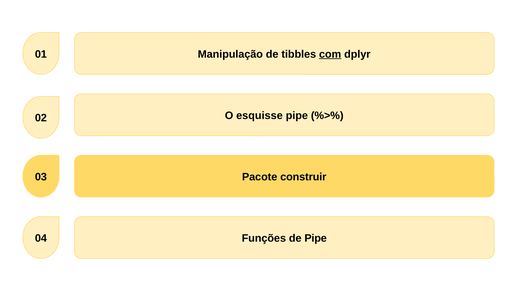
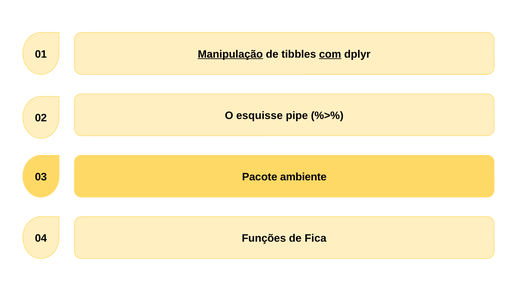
Manipulação underline: none -> present
construir: construir -> ambiente
de Pipe: Pipe -> Fica
